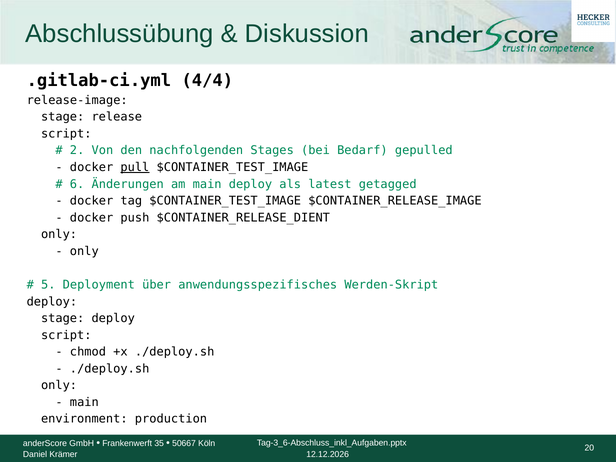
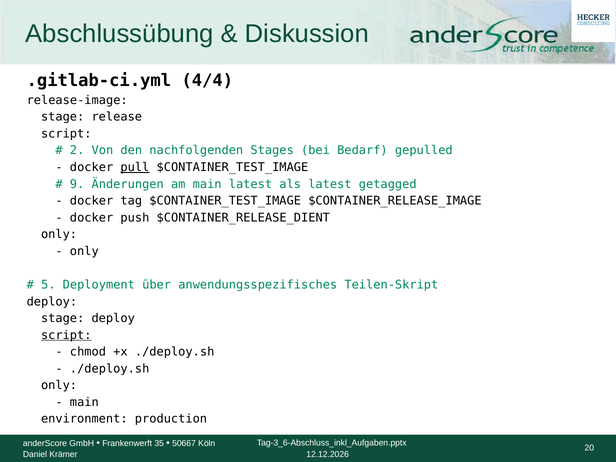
6: 6 -> 9
main deploy: deploy -> latest
Werden-Skript: Werden-Skript -> Teilen-Skript
script at (66, 335) underline: none -> present
